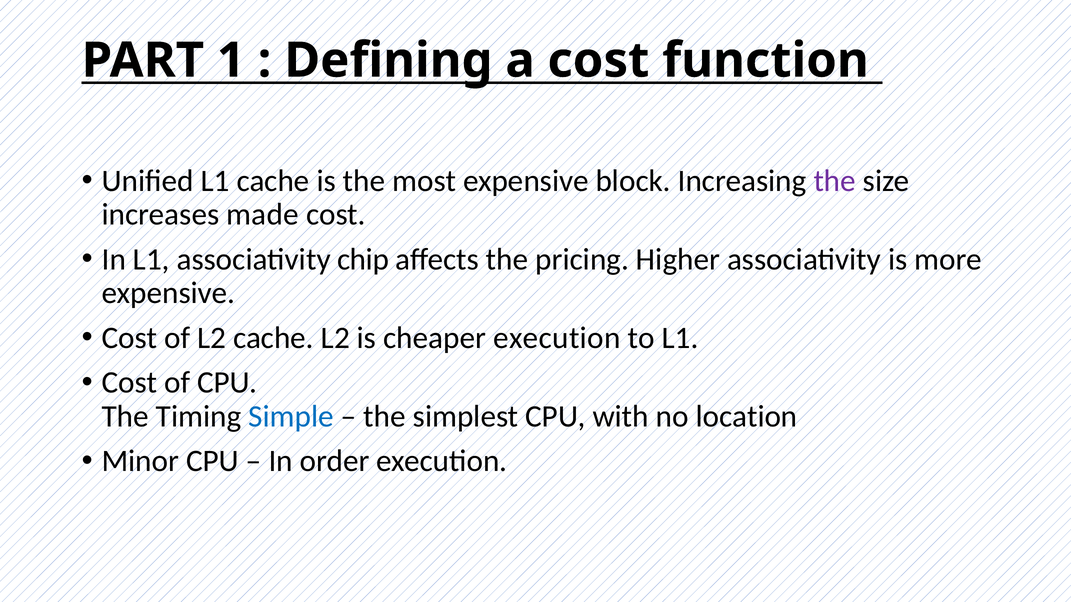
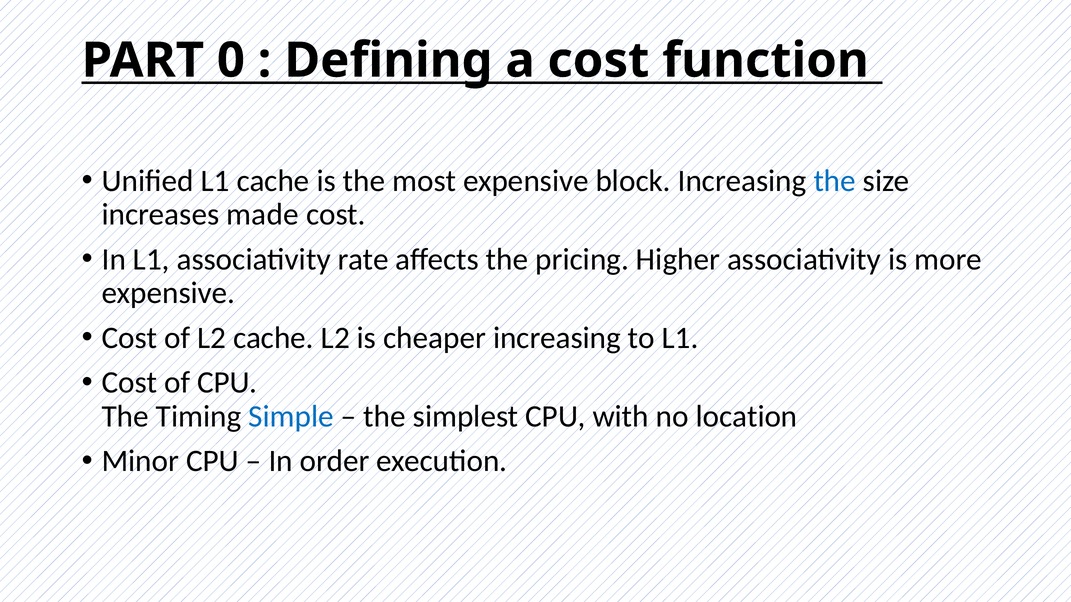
1: 1 -> 0
the at (835, 181) colour: purple -> blue
chip: chip -> rate
cheaper execution: execution -> increasing
